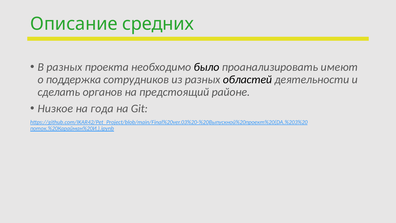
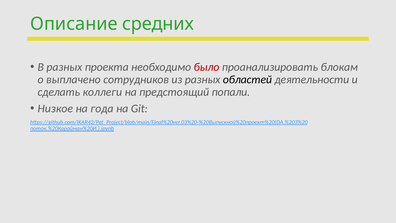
было colour: black -> red
имеют: имеют -> блокам
поддержка: поддержка -> выплачено
органов: органов -> коллеги
районе: районе -> попали
